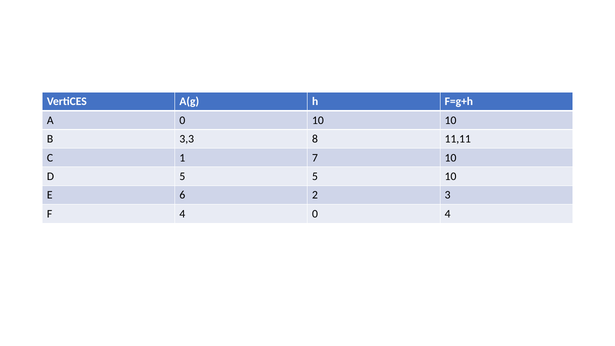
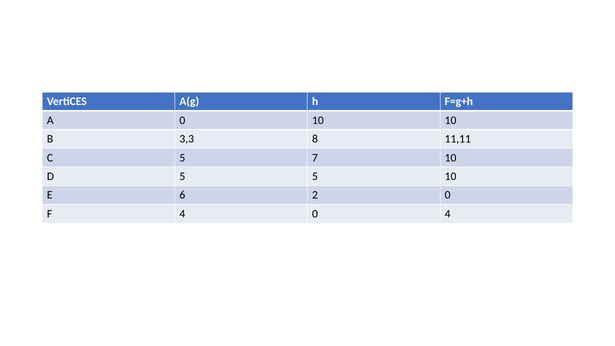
C 1: 1 -> 5
2 3: 3 -> 0
